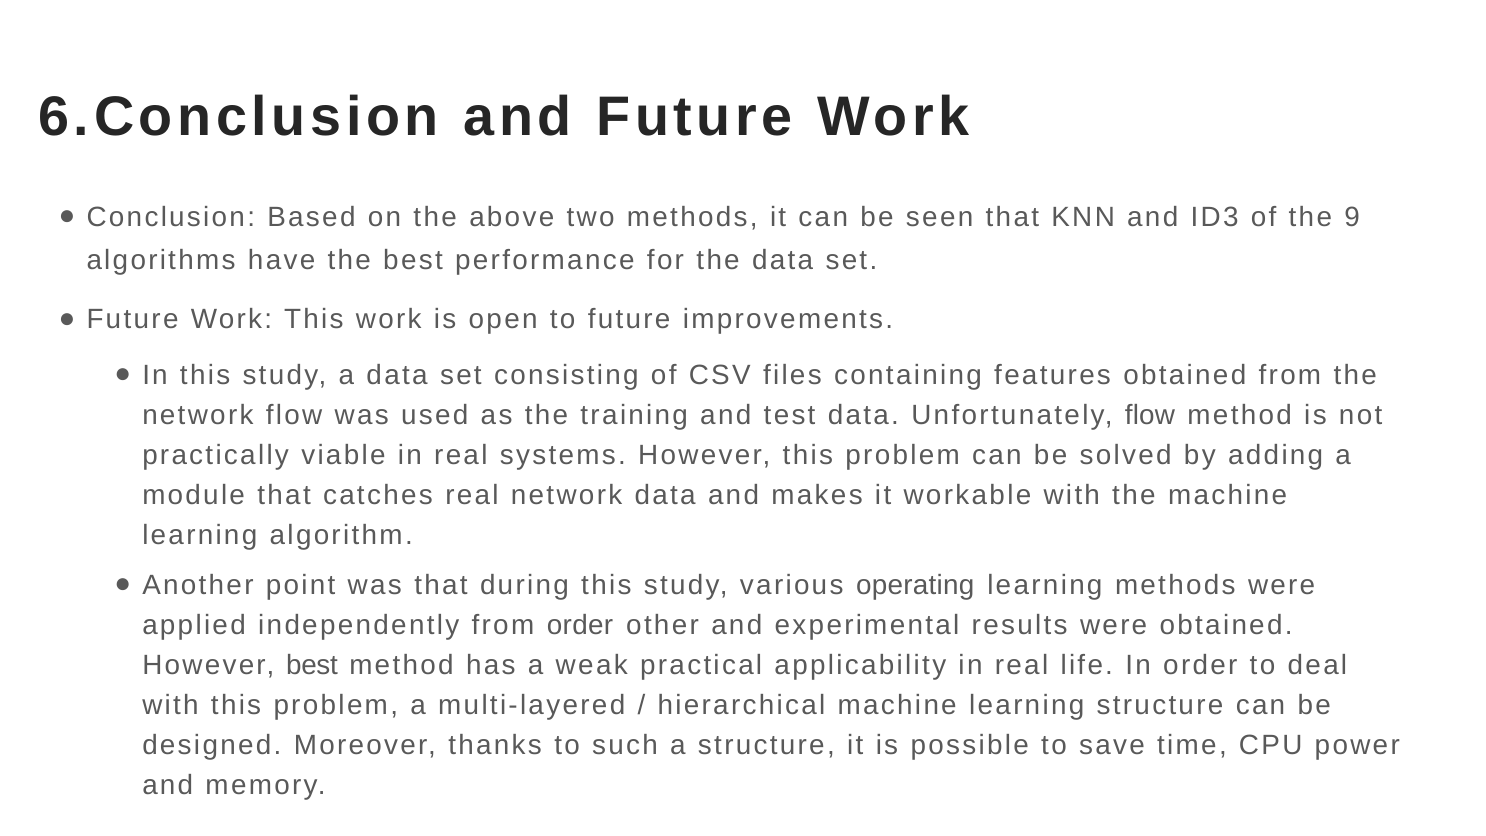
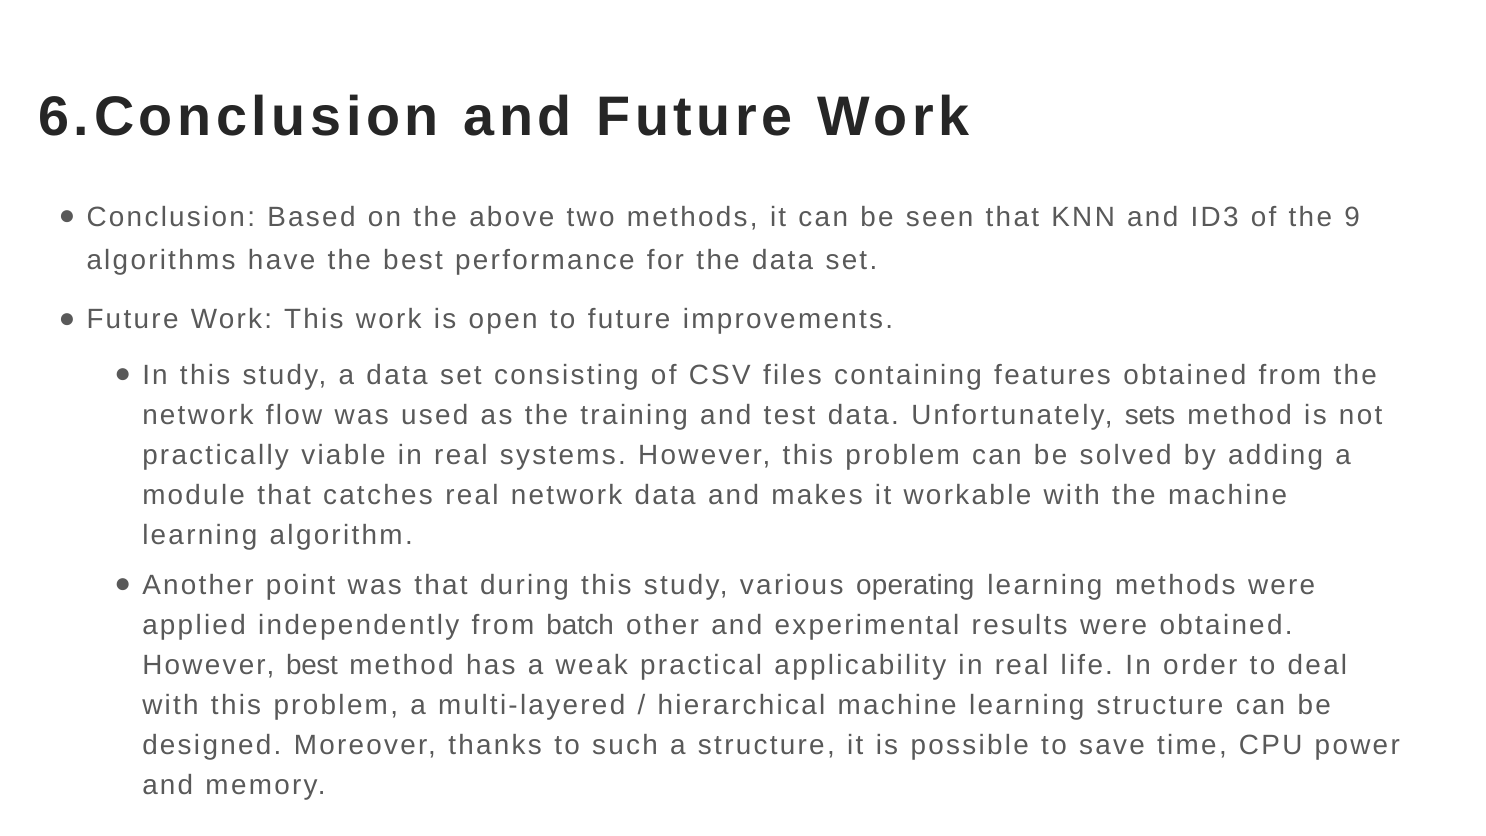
Unfortunately flow: flow -> sets
from order: order -> batch
